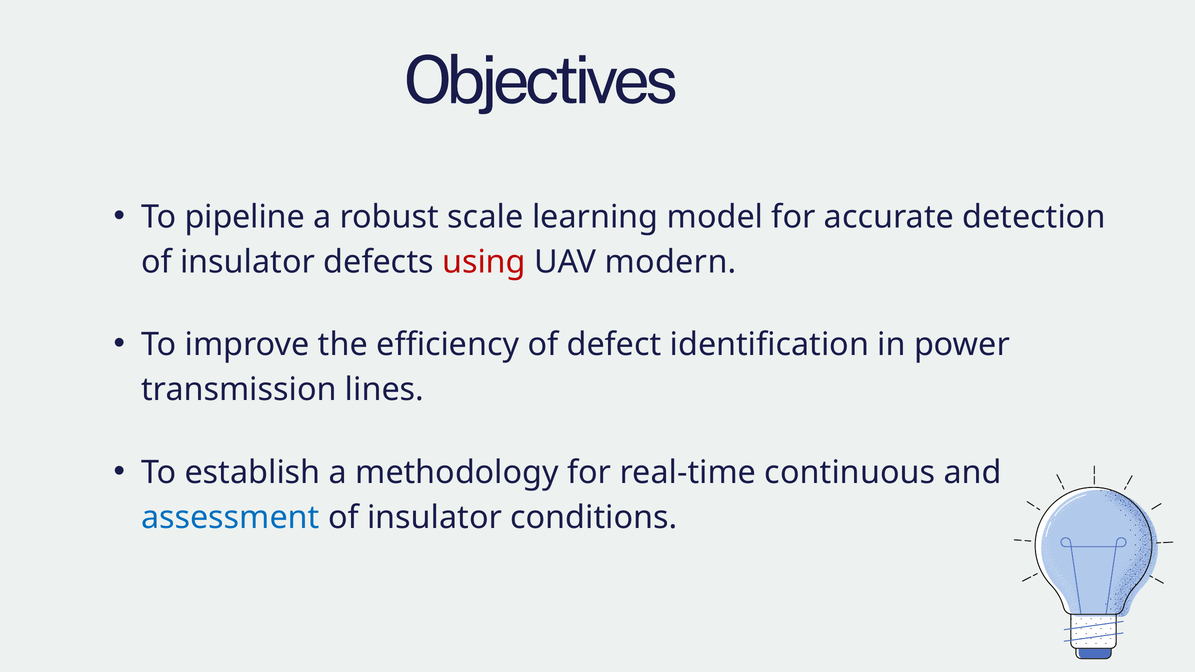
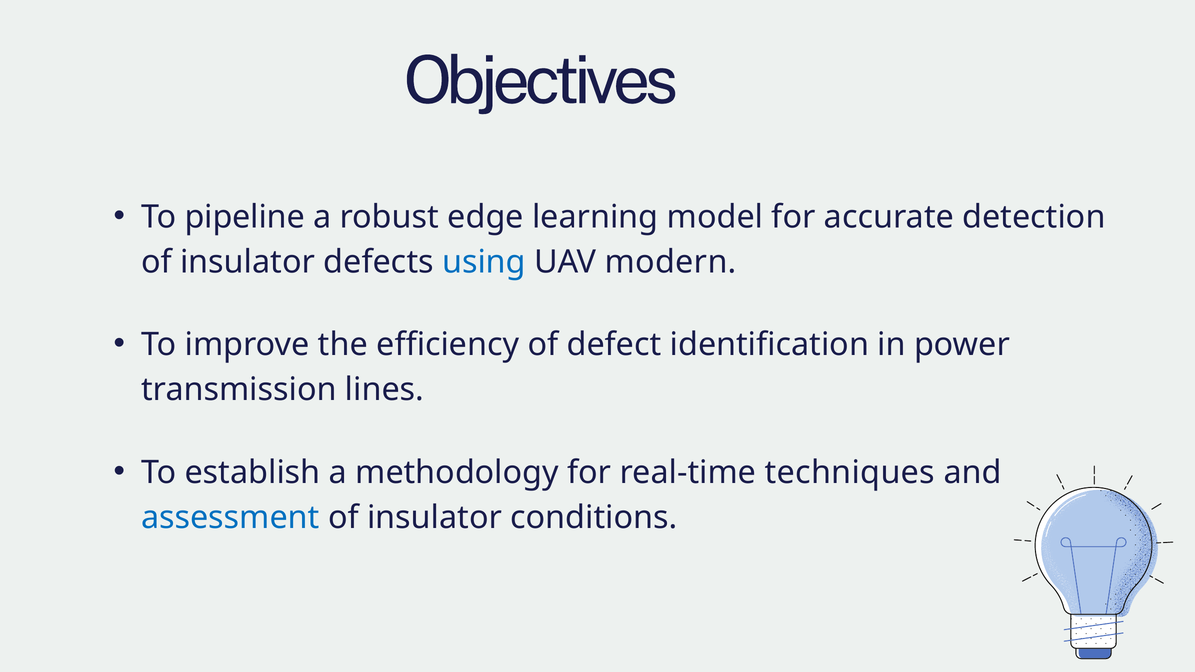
scale: scale -> edge
using colour: red -> blue
continuous: continuous -> techniques
